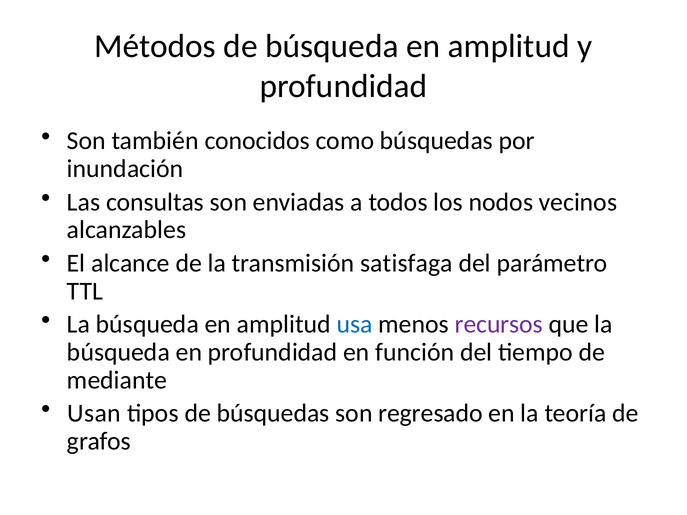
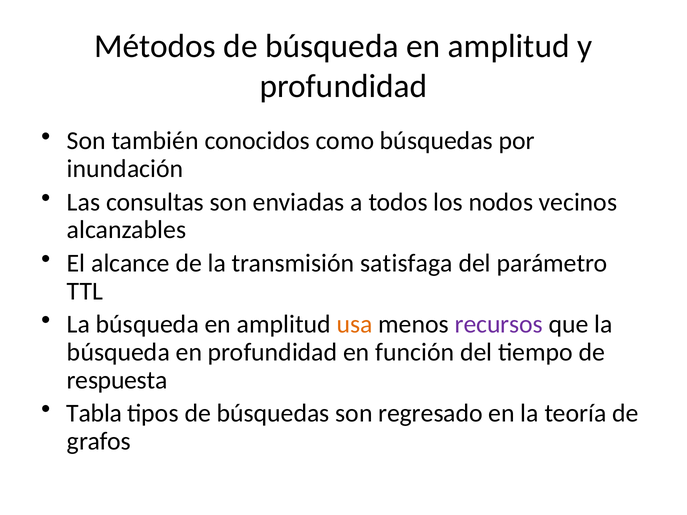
usa colour: blue -> orange
mediante: mediante -> respuesta
Usan: Usan -> Tabla
